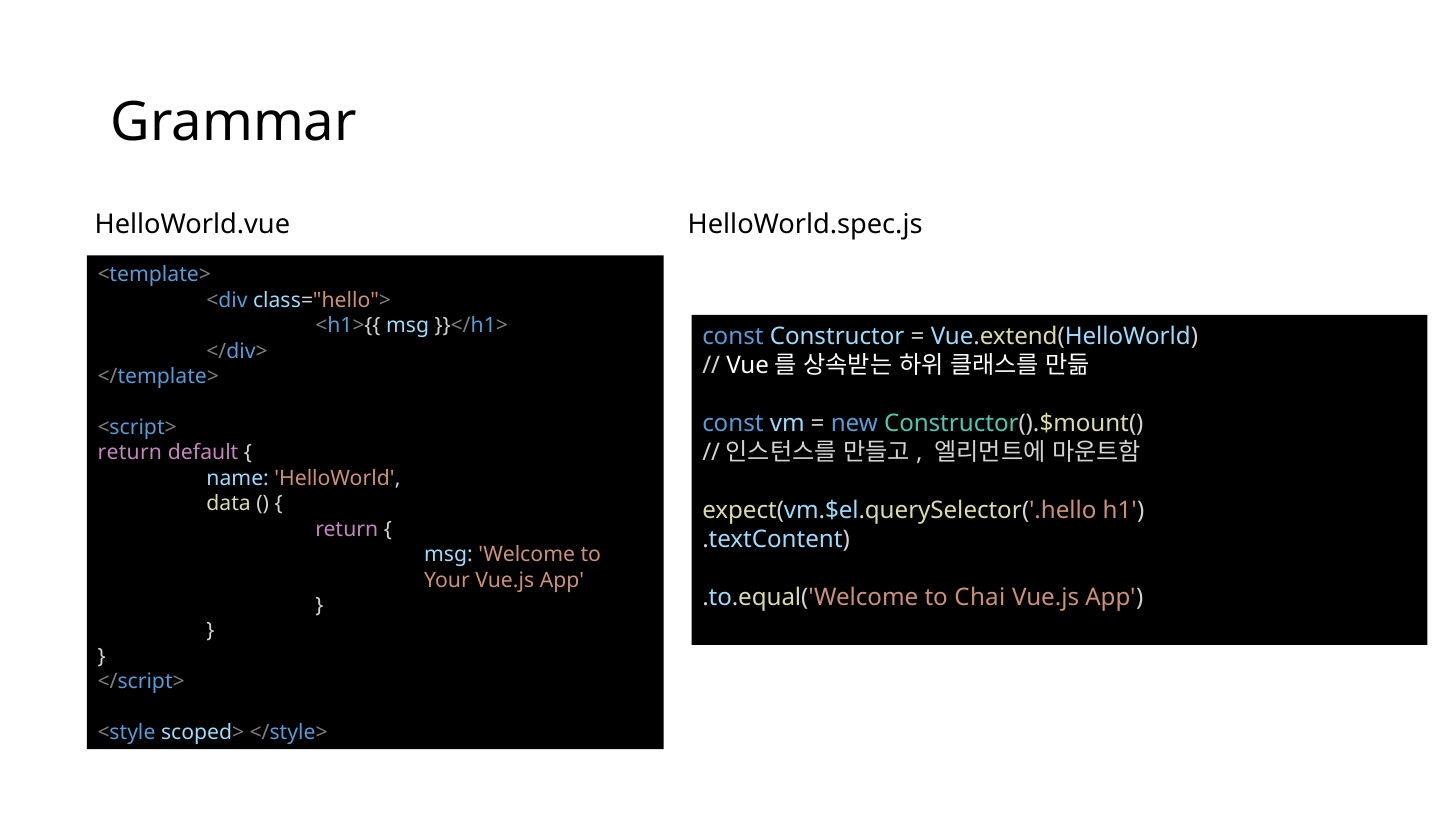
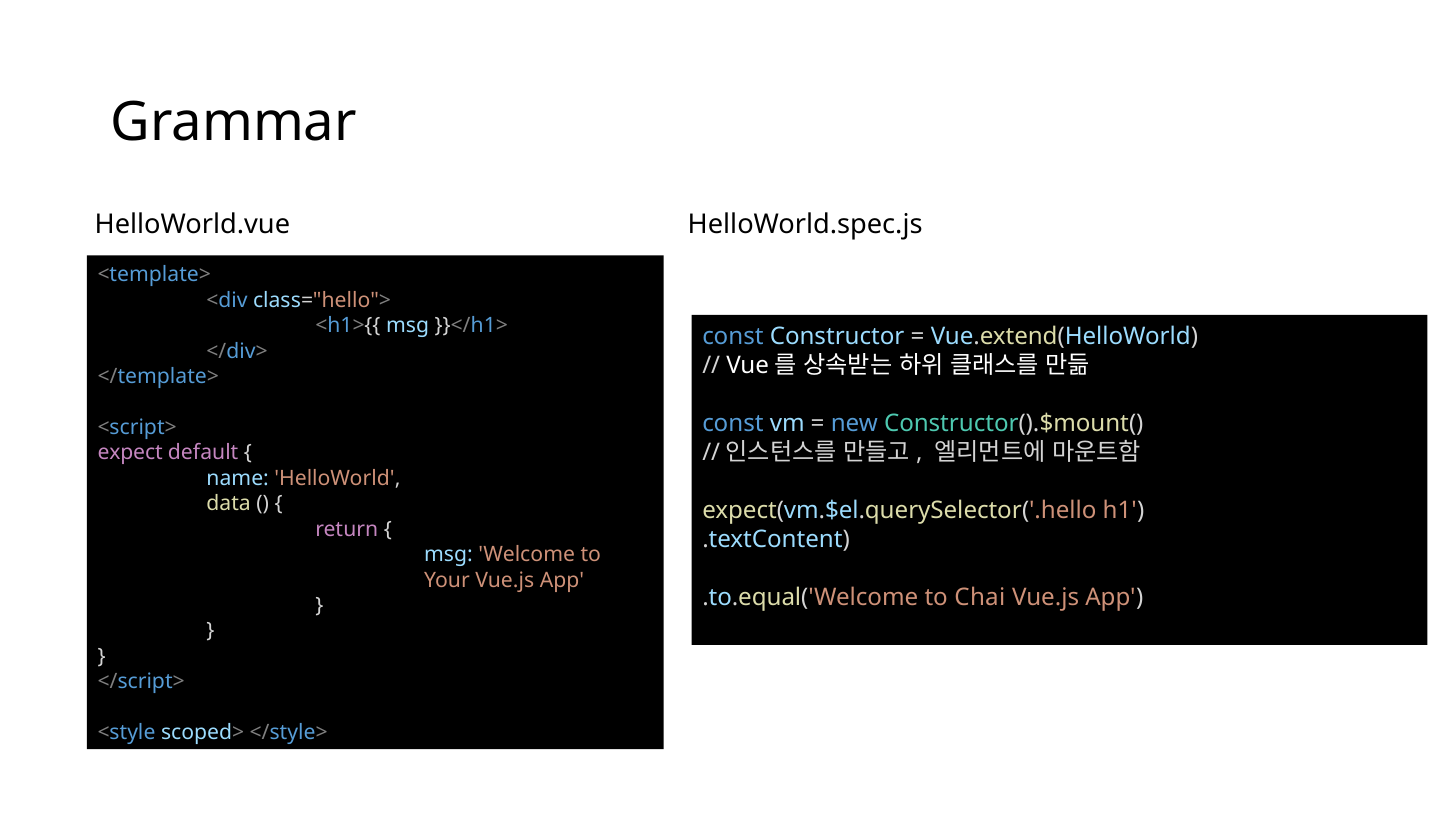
return at (130, 453): return -> expect
